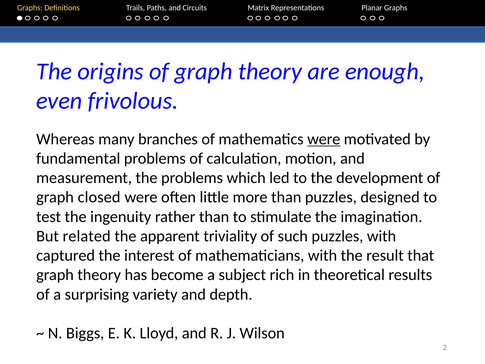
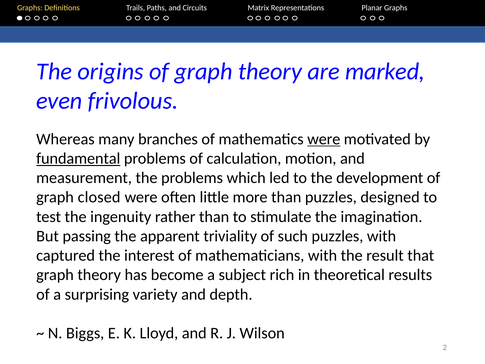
enough: enough -> marked
fundamental underline: none -> present
related: related -> passing
